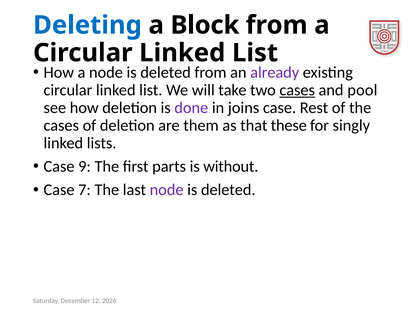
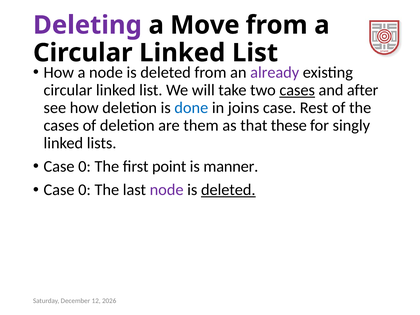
Deleting colour: blue -> purple
Block: Block -> Move
pool: pool -> after
done colour: purple -> blue
9 at (85, 166): 9 -> 0
parts: parts -> point
without: without -> manner
7 at (85, 190): 7 -> 0
deleted at (228, 190) underline: none -> present
